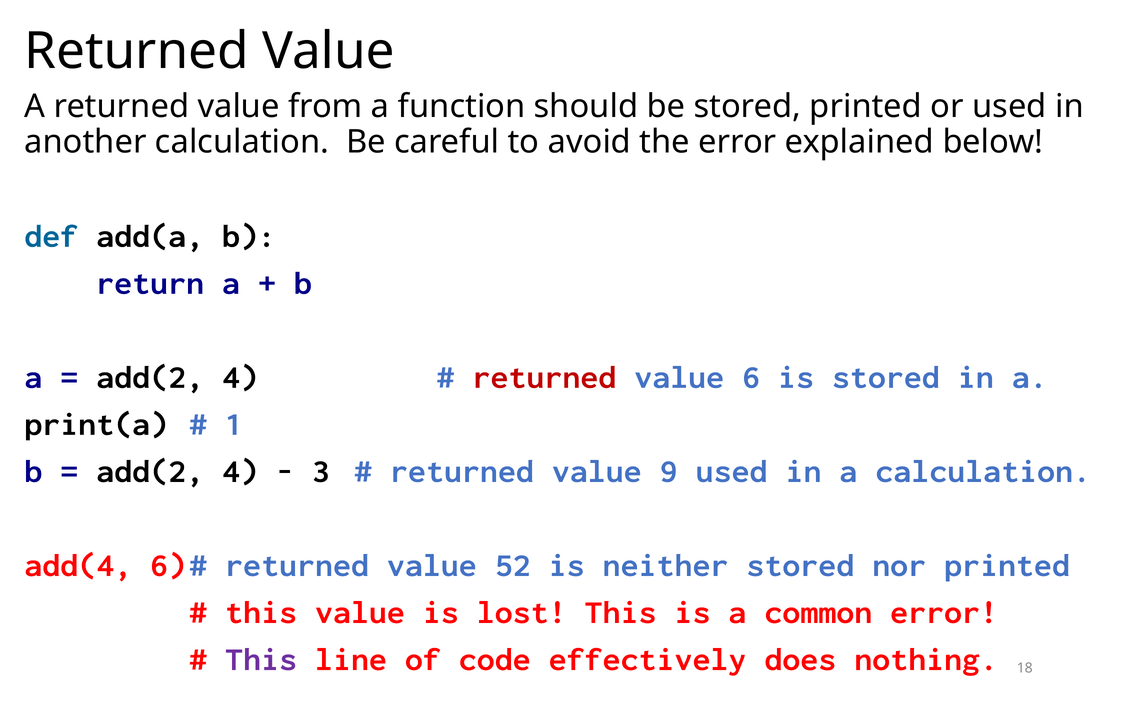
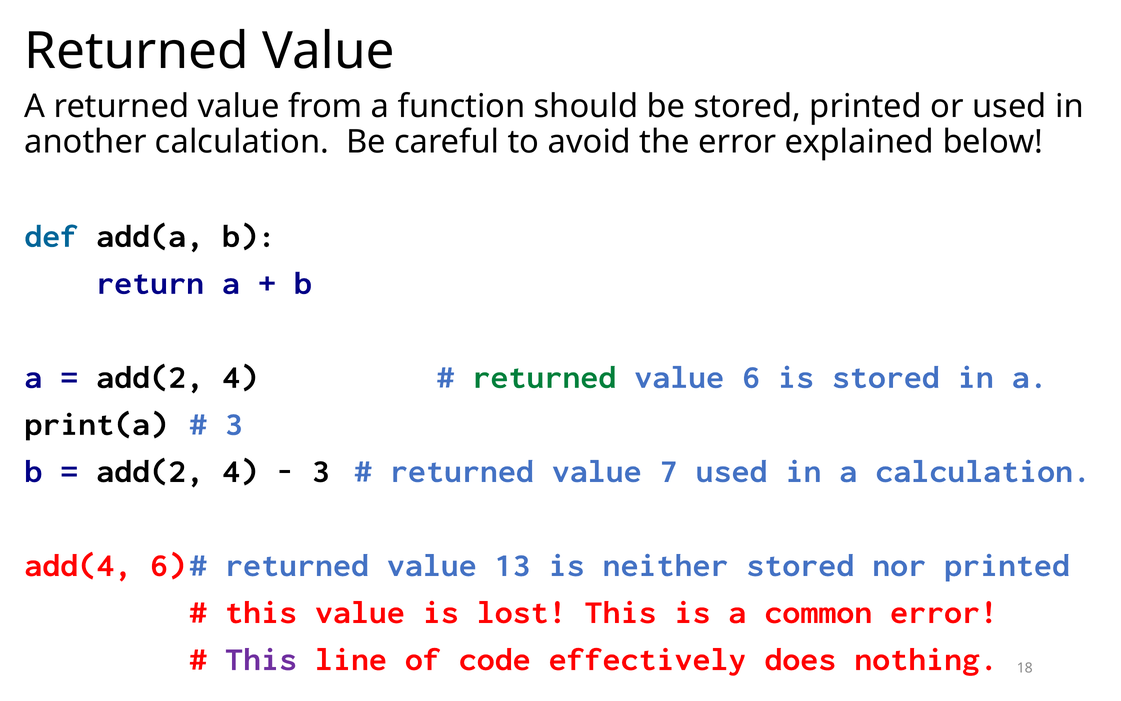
returned at (544, 377) colour: red -> green
1 at (234, 424): 1 -> 3
9: 9 -> 7
52: 52 -> 13
